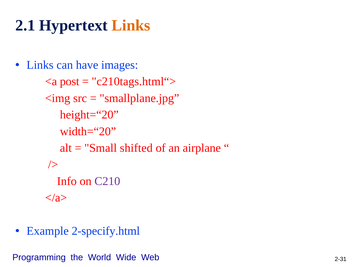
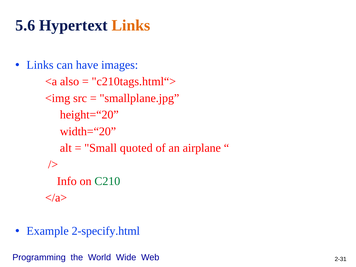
2.1: 2.1 -> 5.6
post: post -> also
shifted: shifted -> quoted
C210 colour: purple -> green
